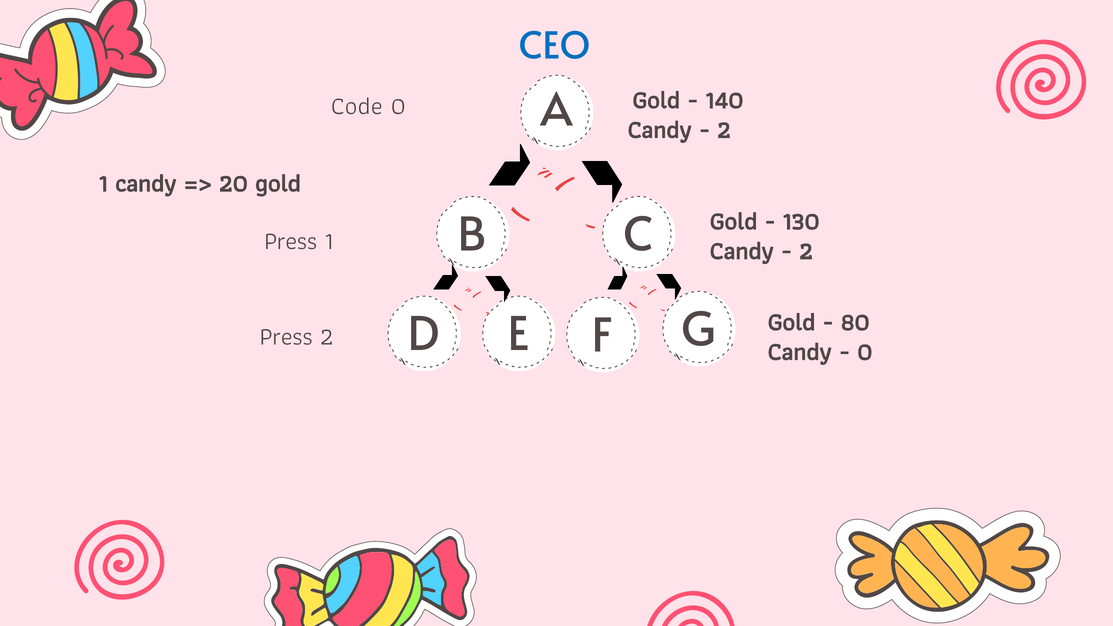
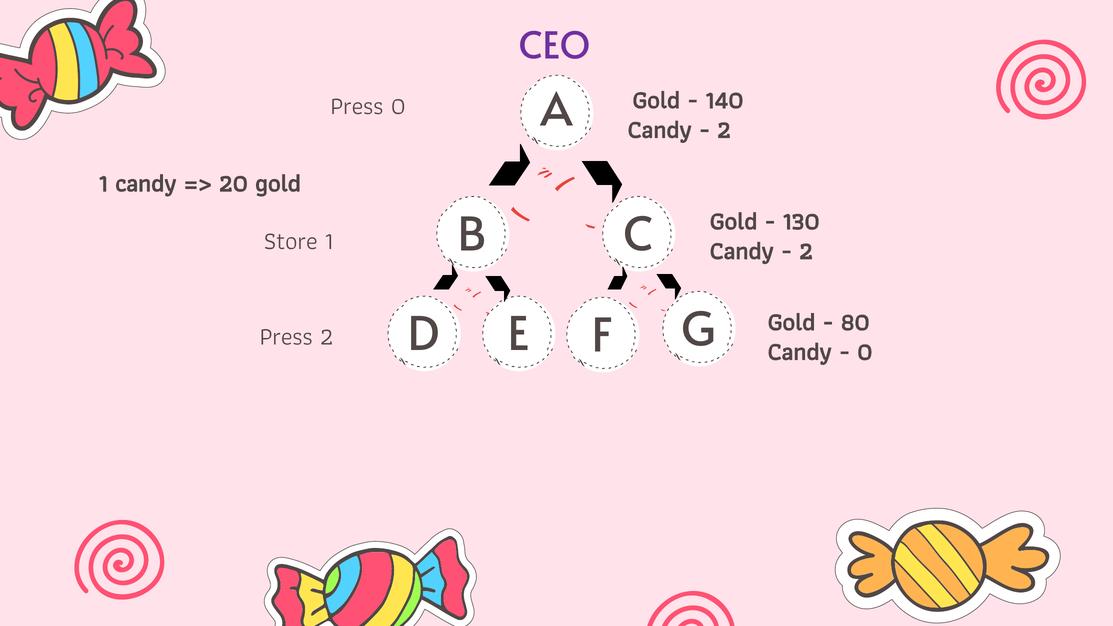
CEO colour: blue -> purple
Code at (357, 106): Code -> Press
Press at (291, 241): Press -> Store
